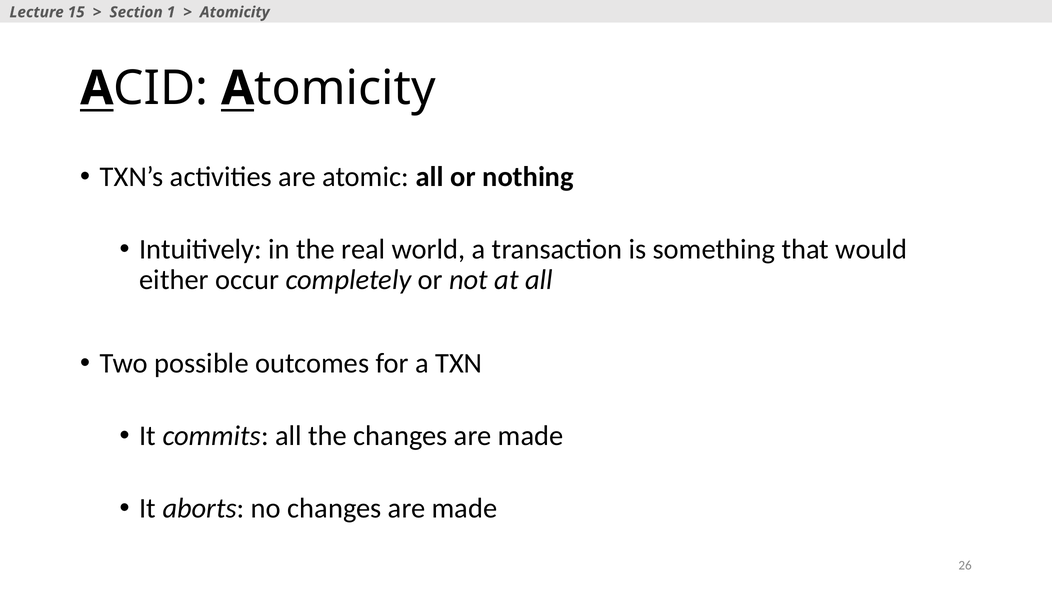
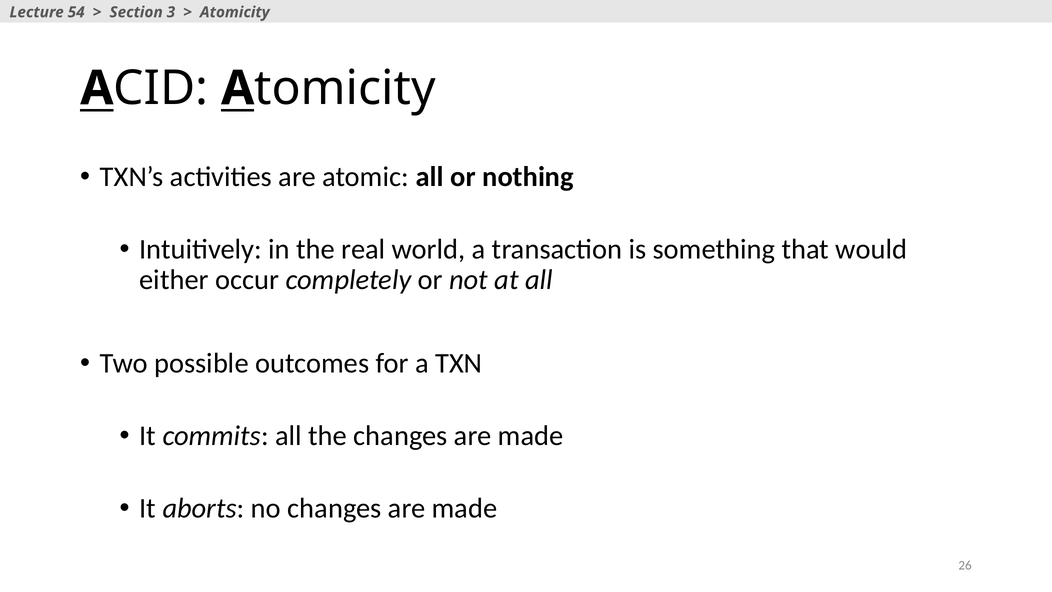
15: 15 -> 54
1: 1 -> 3
